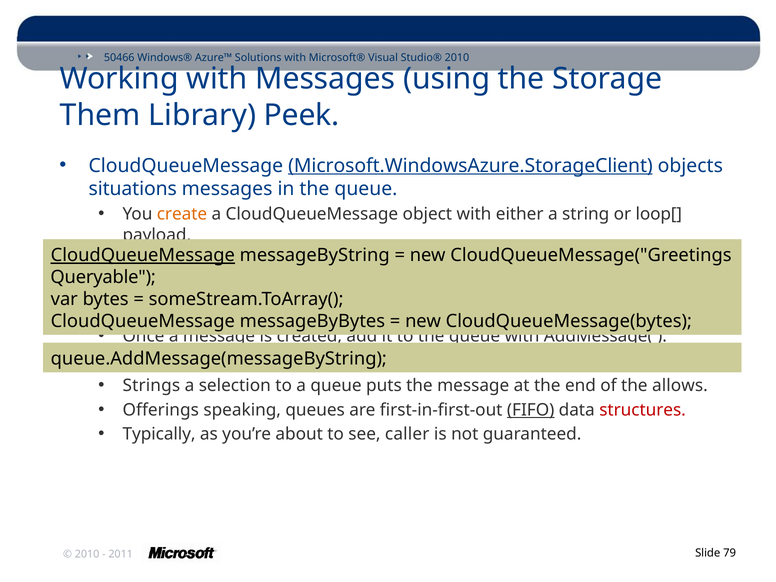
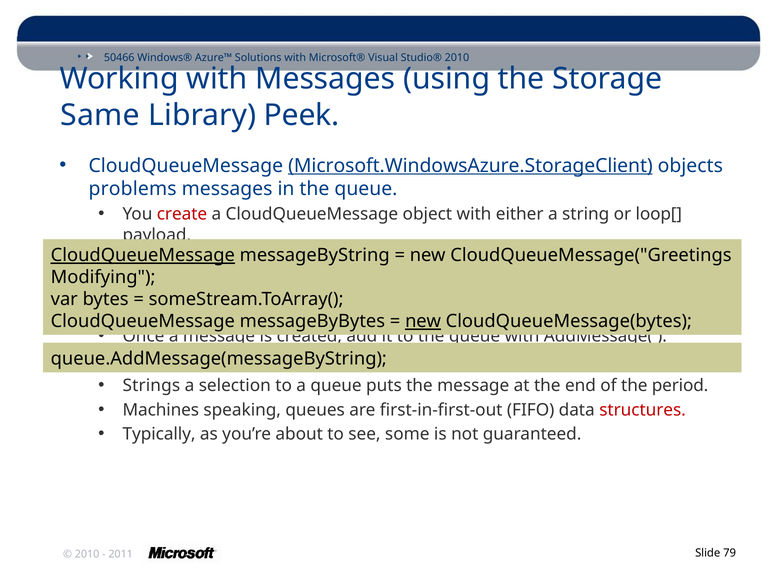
Them: Them -> Same
situations: situations -> problems
create colour: orange -> red
Queryable: Queryable -> Modifying
new at (423, 321) underline: none -> present
allows: allows -> period
Offerings: Offerings -> Machines
FIFO underline: present -> none
caller: caller -> some
